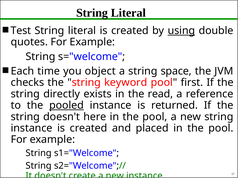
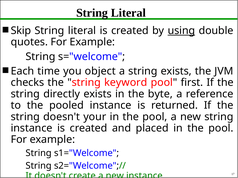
Test: Test -> Skip
string space: space -> exists
read: read -> byte
pooled underline: present -> none
here: here -> your
